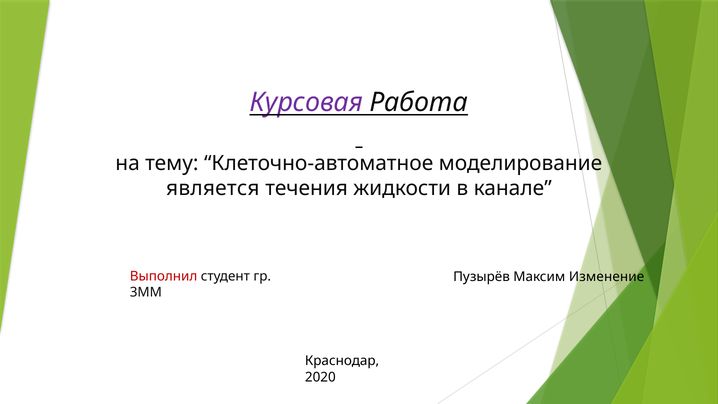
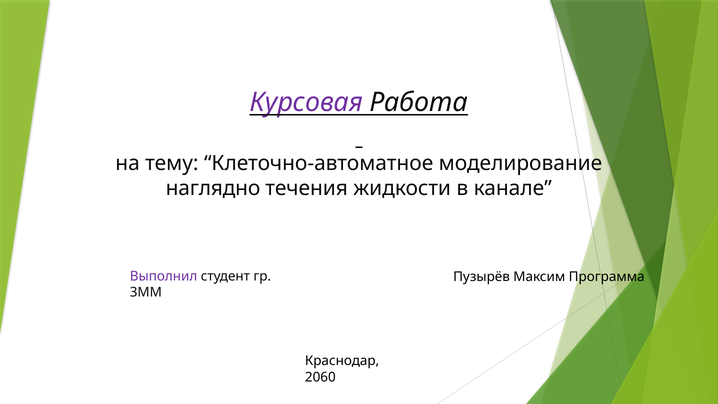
является: является -> наглядно
Выполнил colour: red -> purple
Изменение: Изменение -> Программа
2020: 2020 -> 2060
